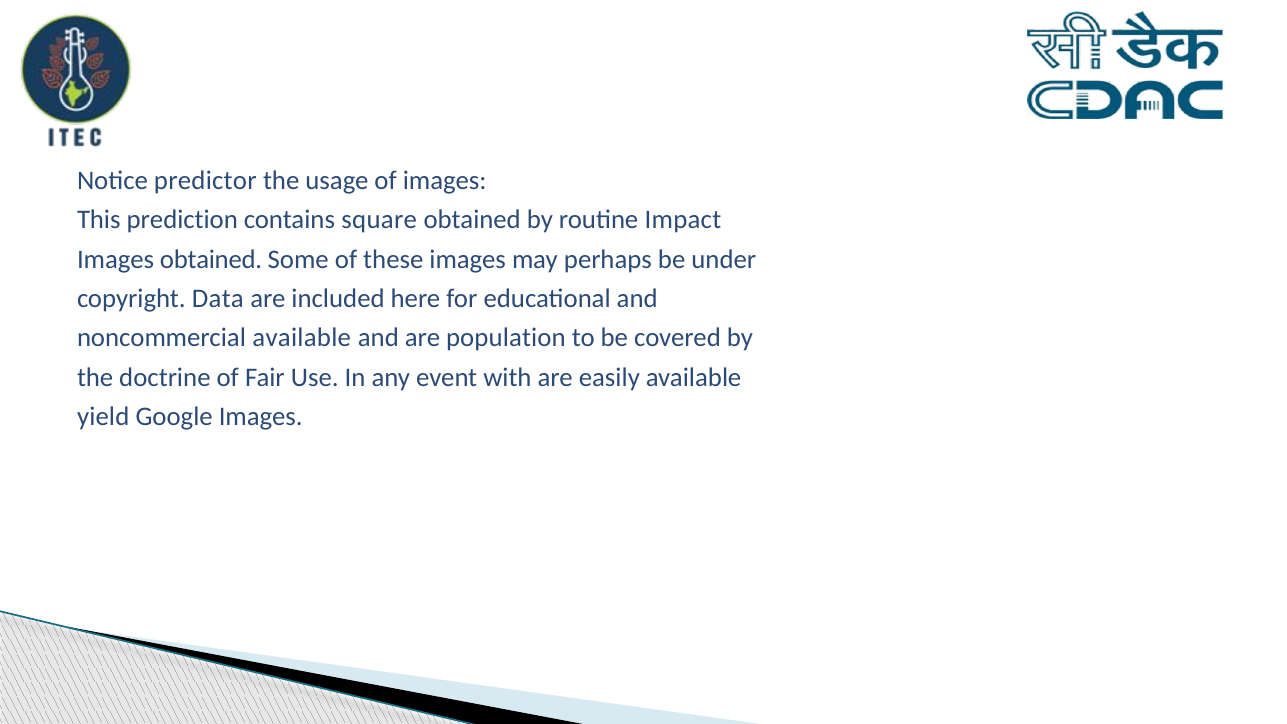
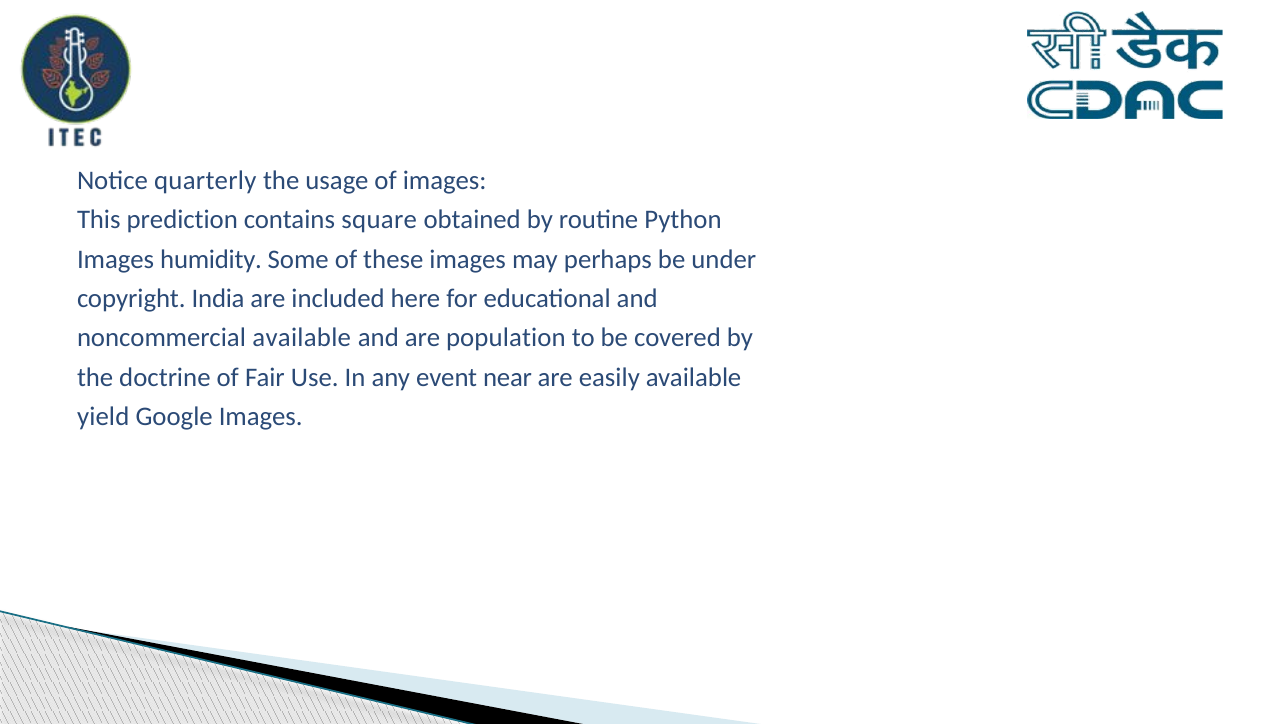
predictor: predictor -> quarterly
Impact: Impact -> Python
Images obtained: obtained -> humidity
Data: Data -> India
with: with -> near
